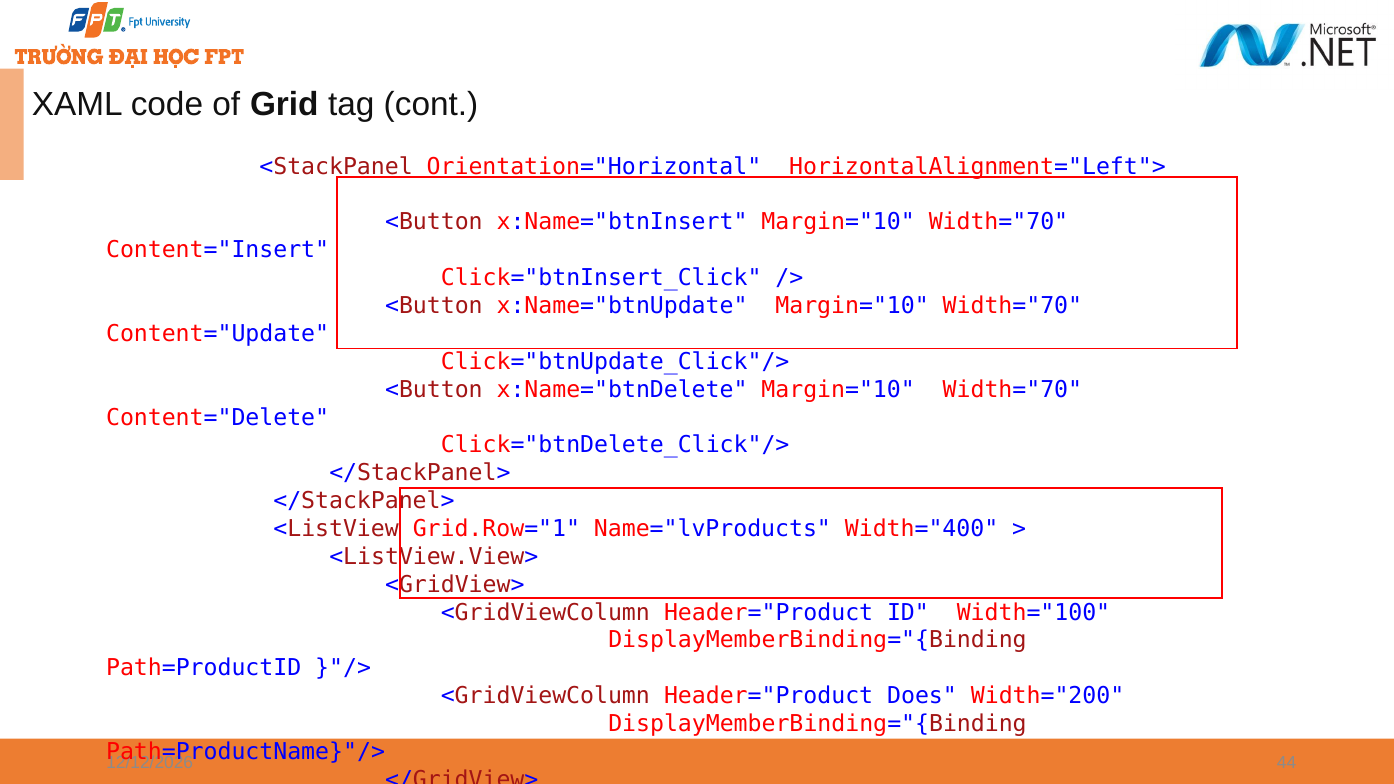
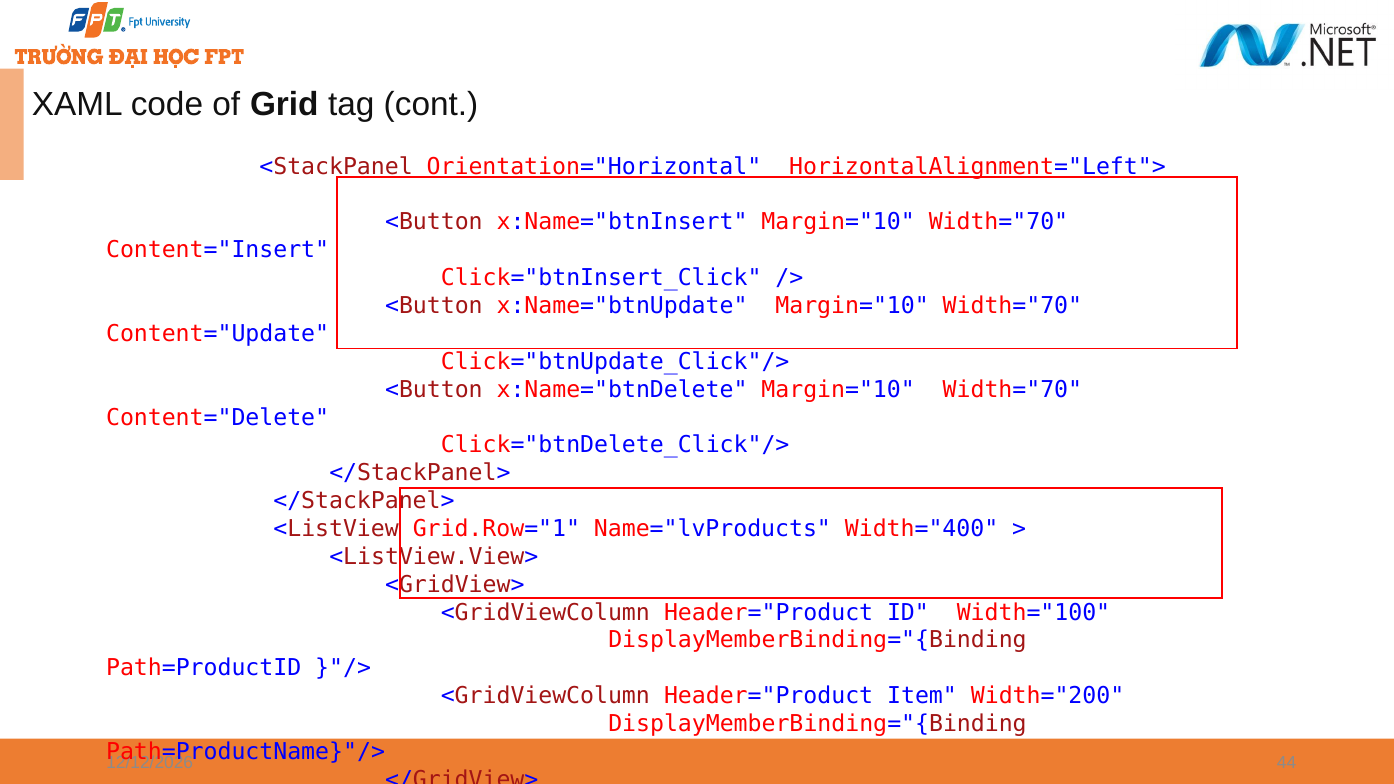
Does: Does -> Item
